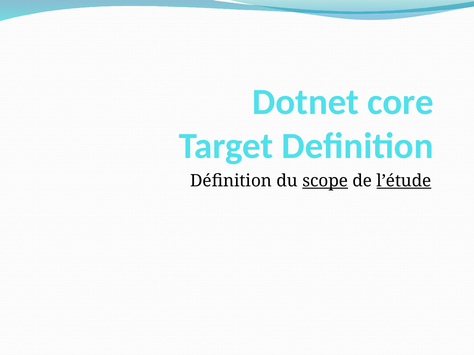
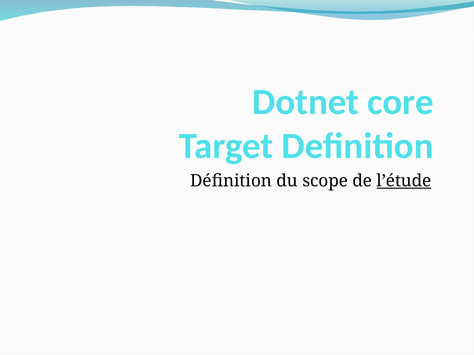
scope underline: present -> none
